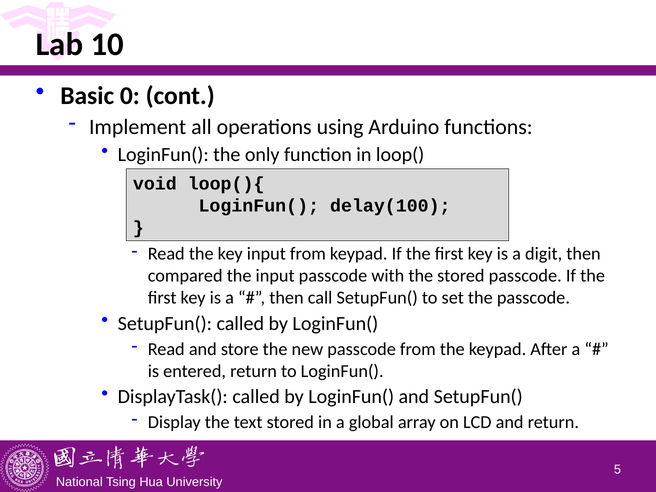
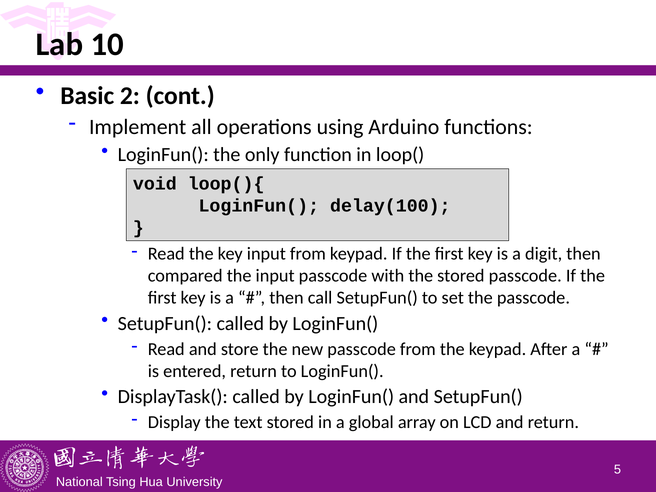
0: 0 -> 2
